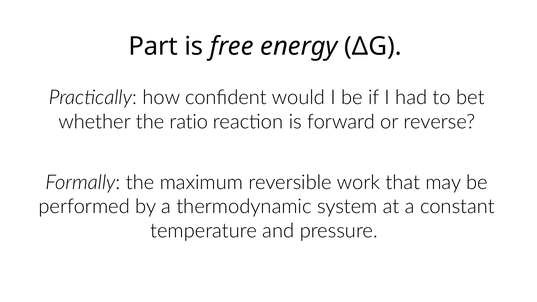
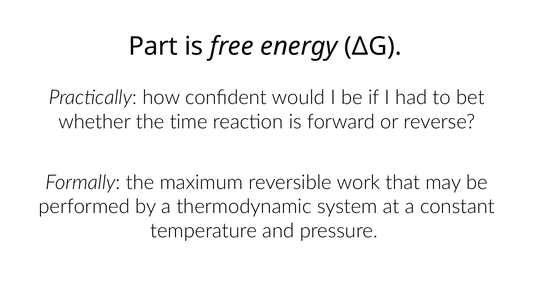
ratio: ratio -> time
